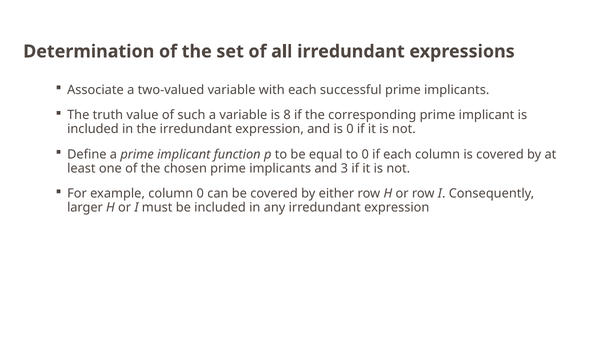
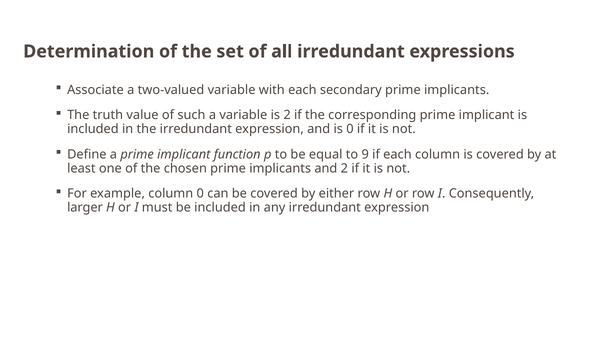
successful: successful -> secondary
is 8: 8 -> 2
to 0: 0 -> 9
and 3: 3 -> 2
